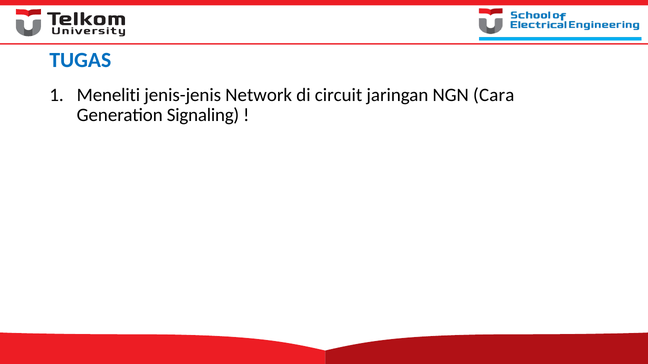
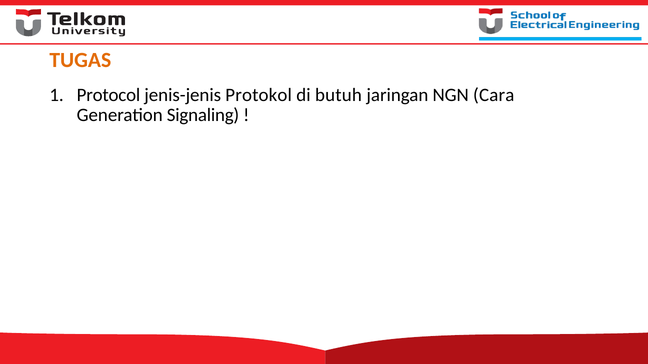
TUGAS colour: blue -> orange
Meneliti: Meneliti -> Protocol
Network: Network -> Protokol
circuit: circuit -> butuh
